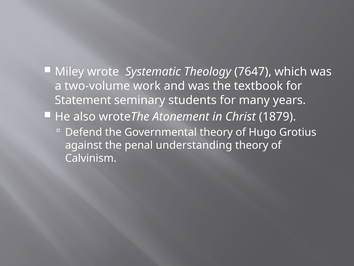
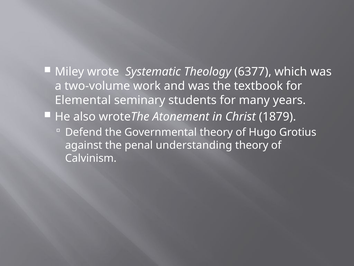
7647: 7647 -> 6377
Statement: Statement -> Elemental
